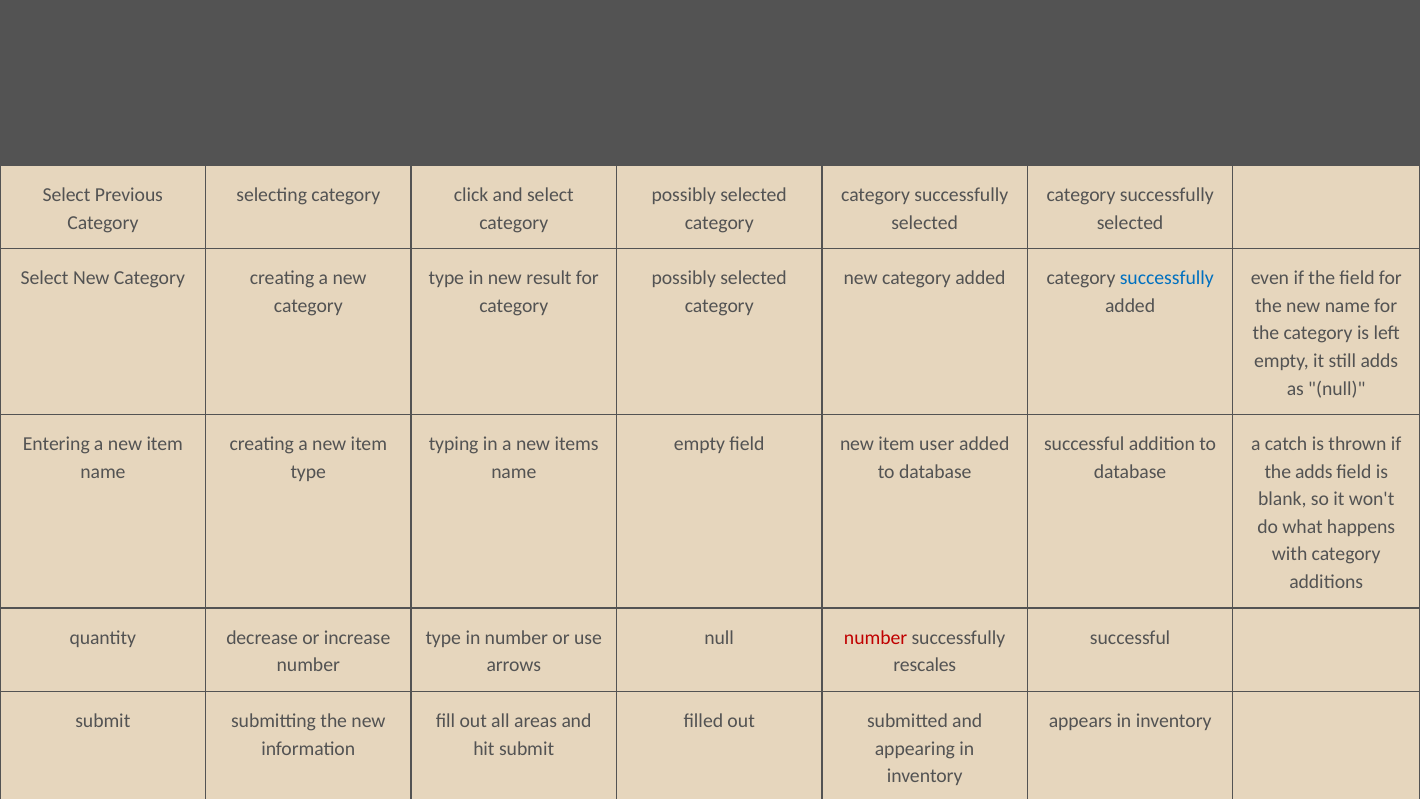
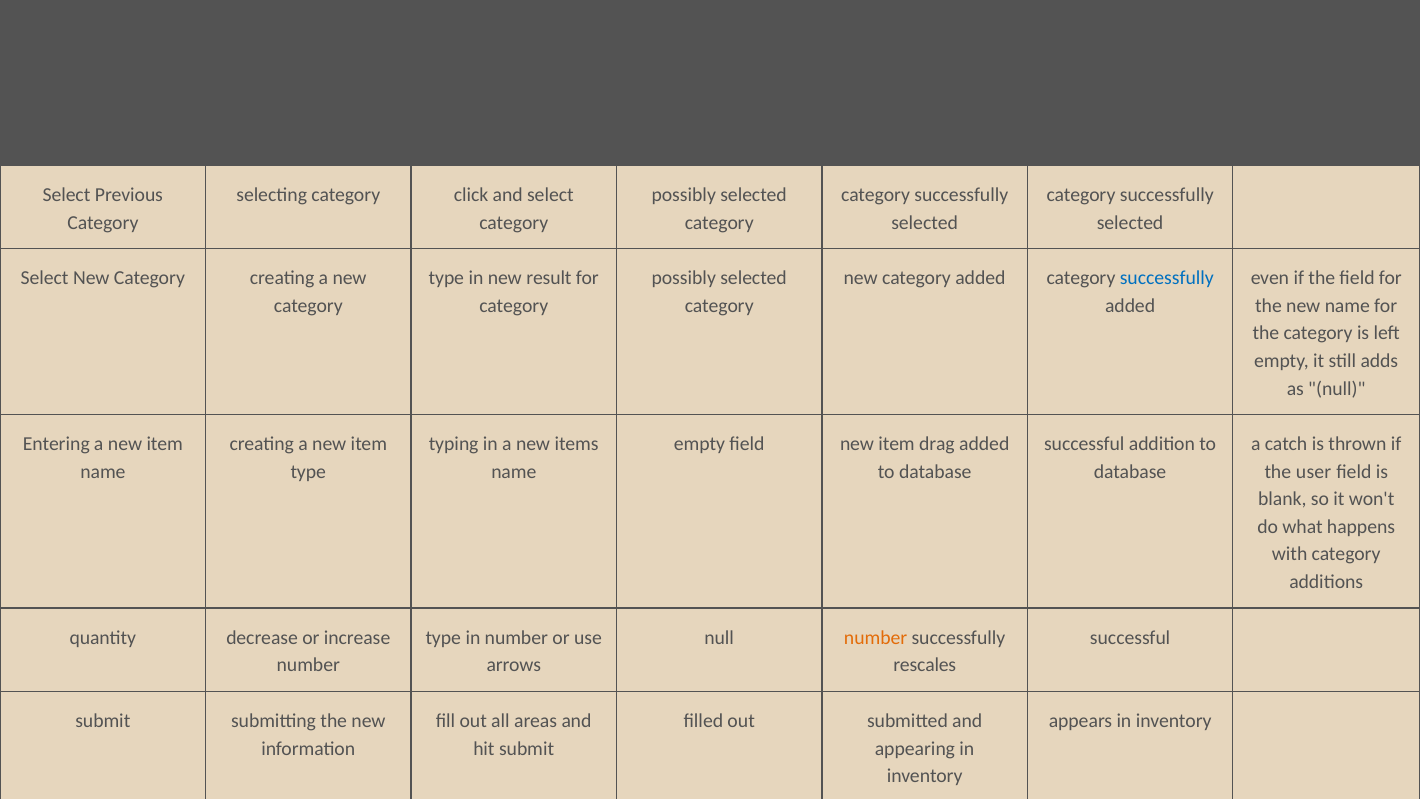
user: user -> drag
the adds: adds -> user
number at (876, 638) colour: red -> orange
